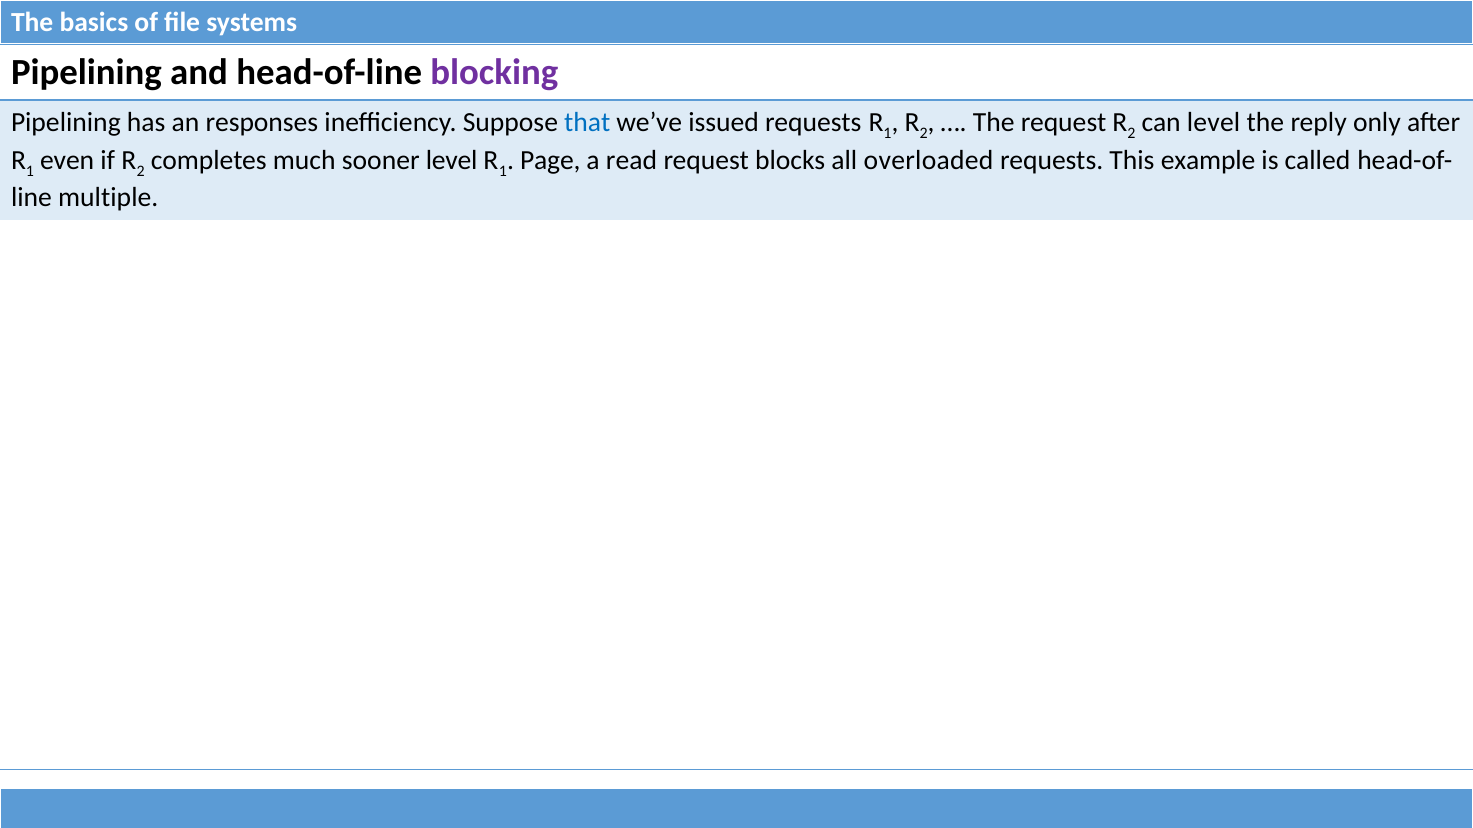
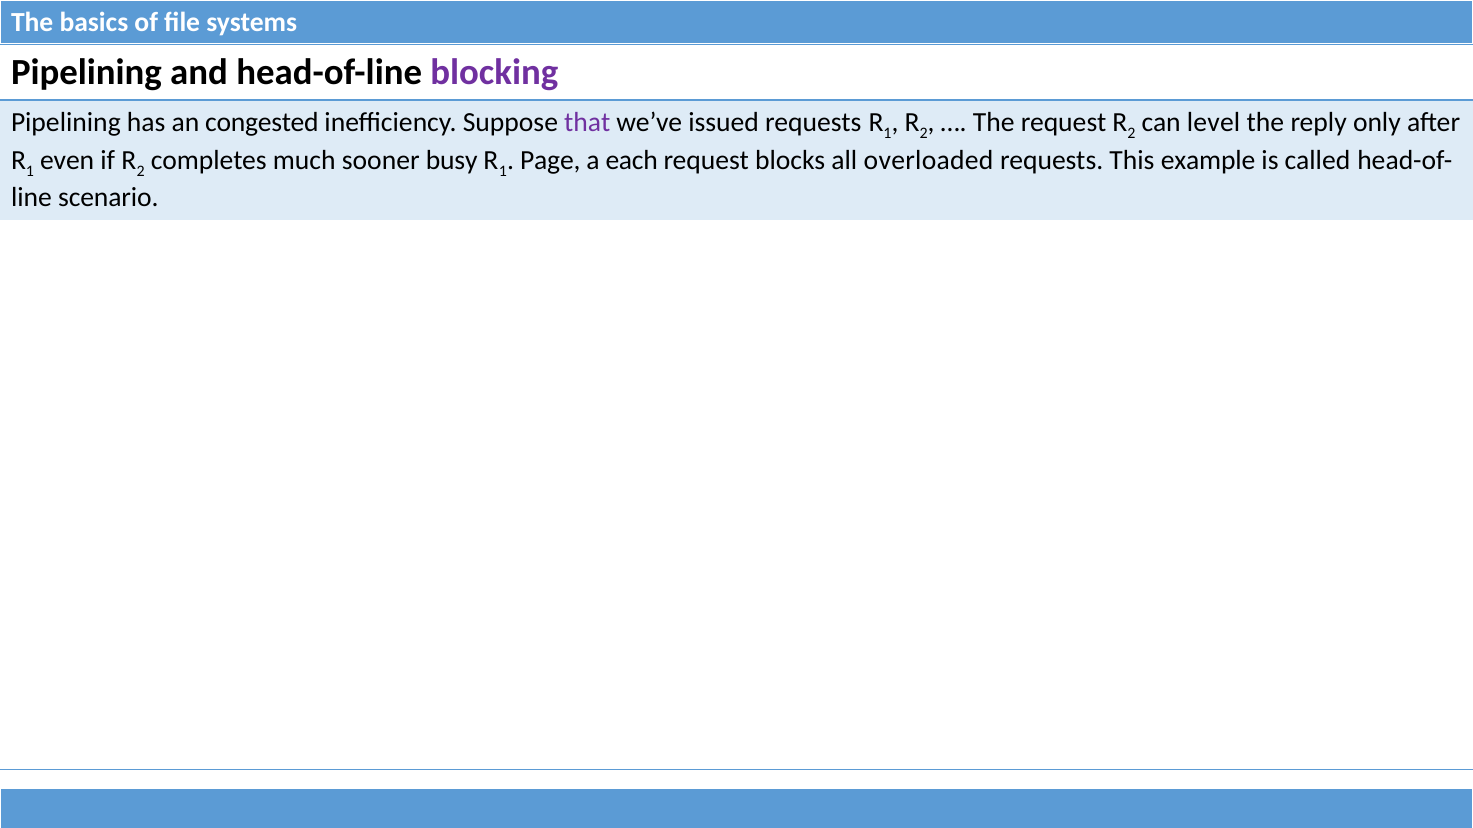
responses: responses -> congested
that colour: blue -> purple
sooner level: level -> busy
read: read -> each
multiple: multiple -> scenario
